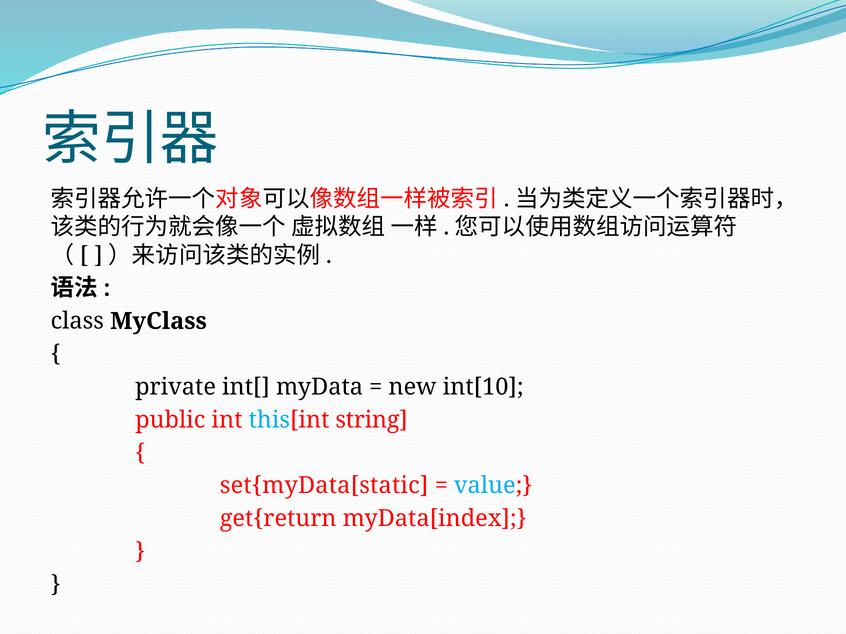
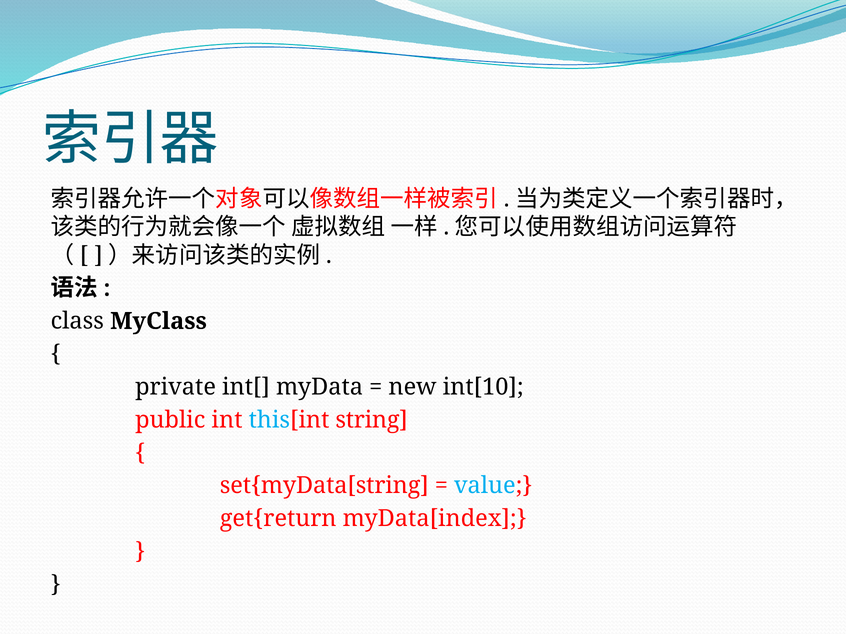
set{myData[static: set{myData[static -> set{myData[string
